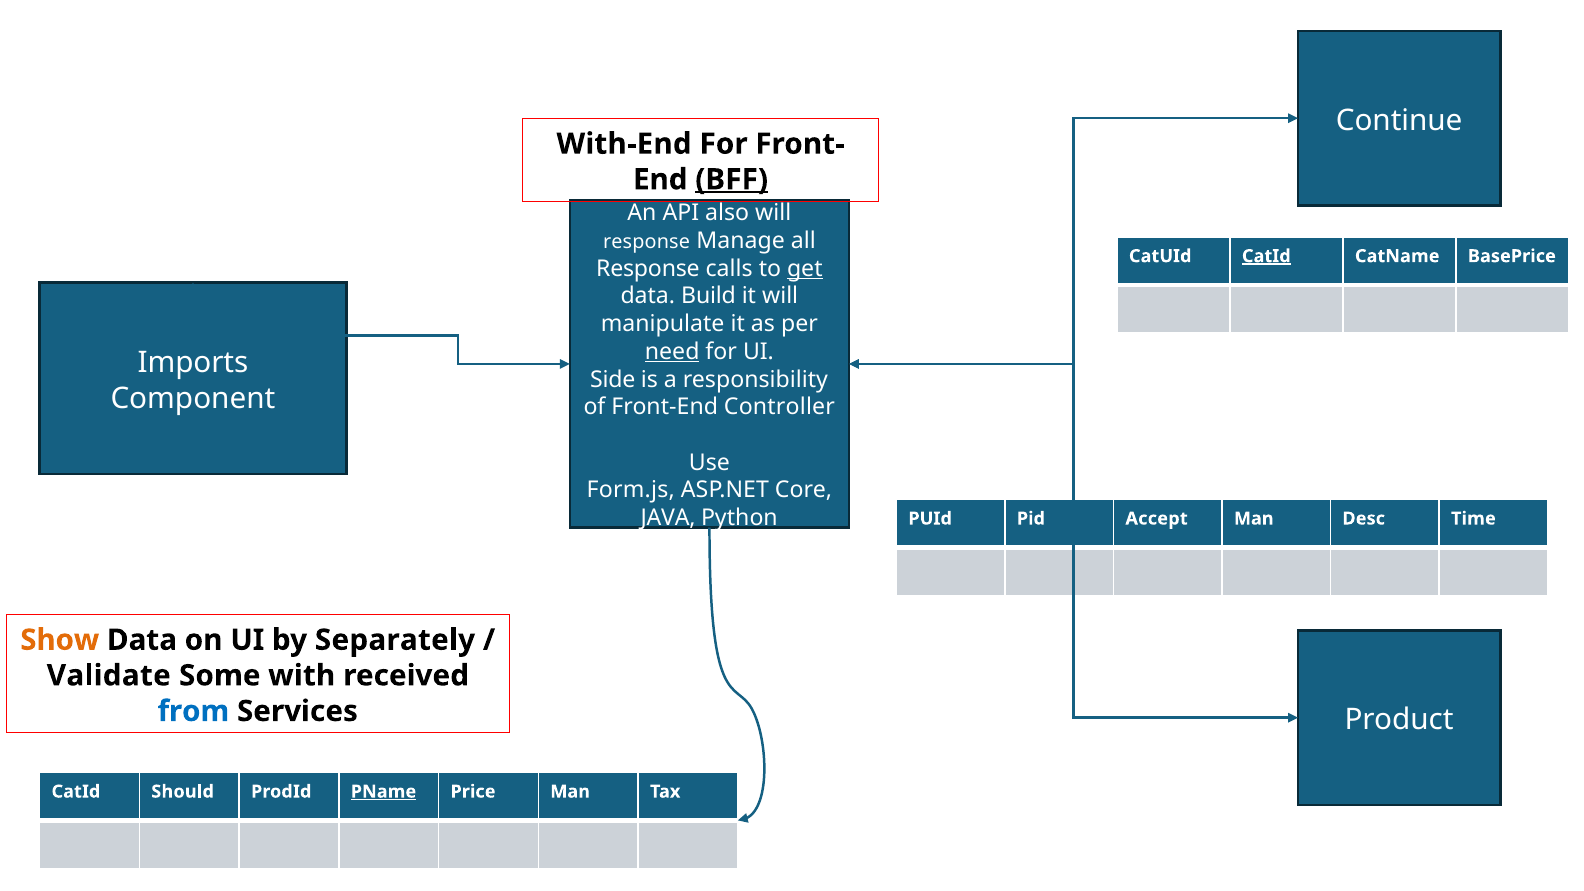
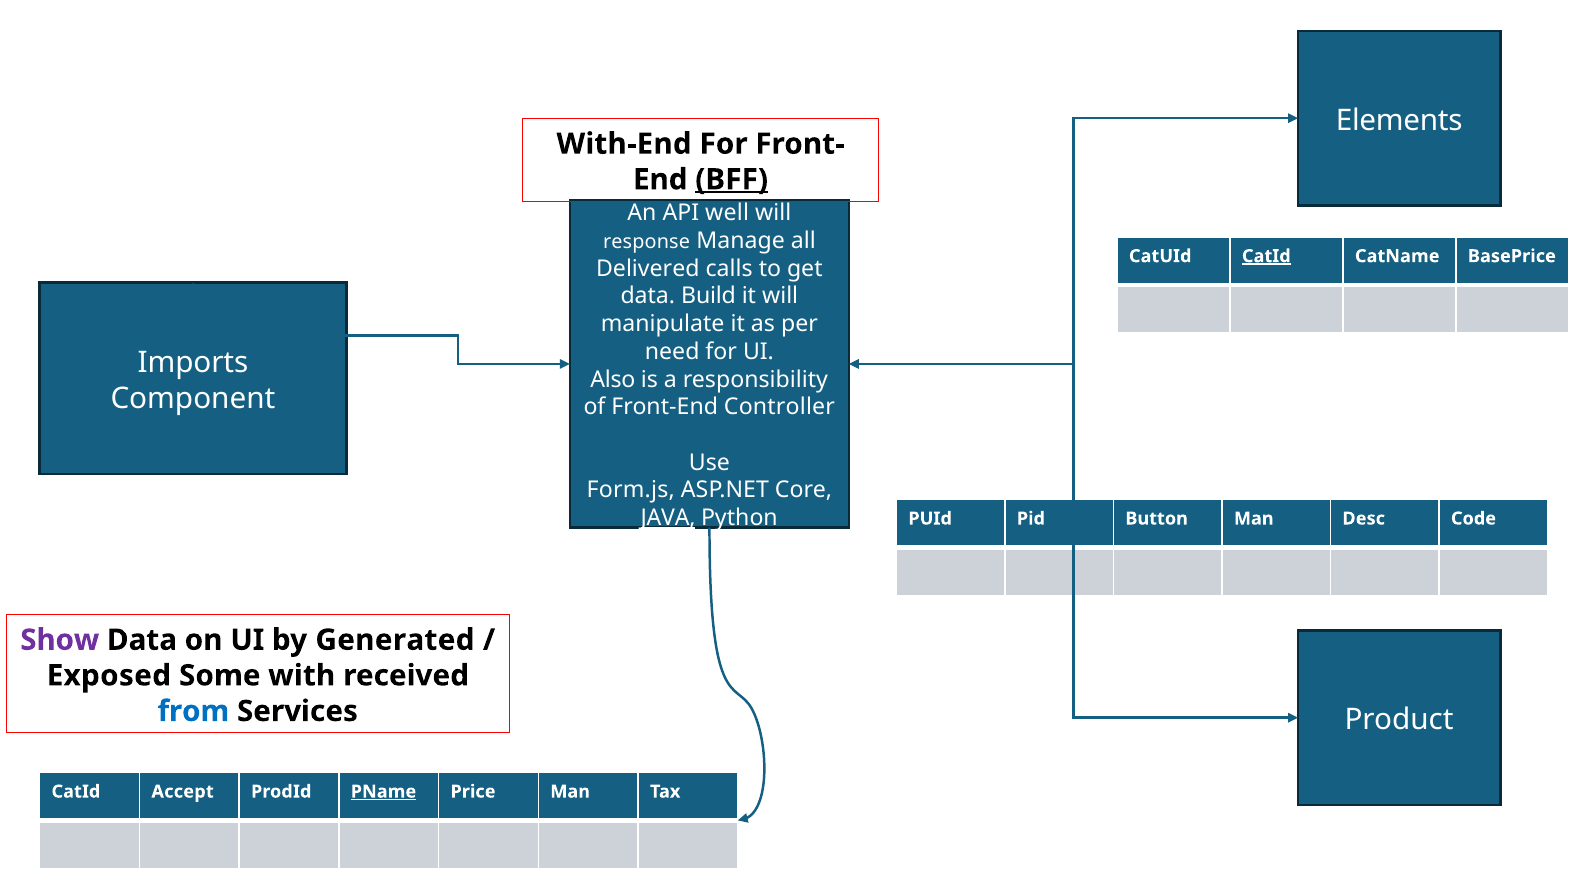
Continue: Continue -> Elements
also: also -> well
Response at (648, 268): Response -> Delivered
get underline: present -> none
need underline: present -> none
Side: Side -> Also
JAVA underline: none -> present
Accept: Accept -> Button
Time: Time -> Code
Show colour: orange -> purple
Separately: Separately -> Generated
Validate: Validate -> Exposed
Should: Should -> Accept
